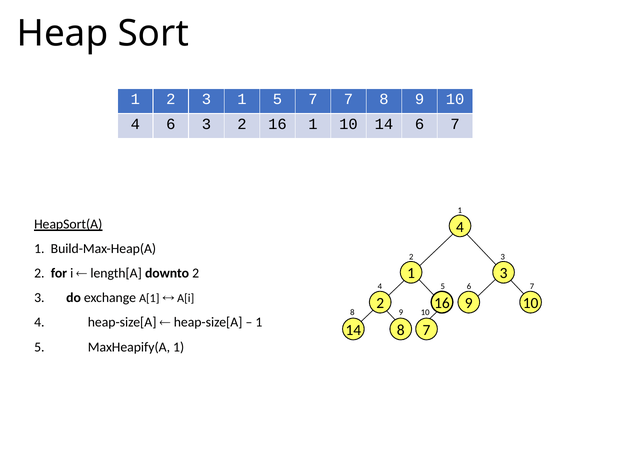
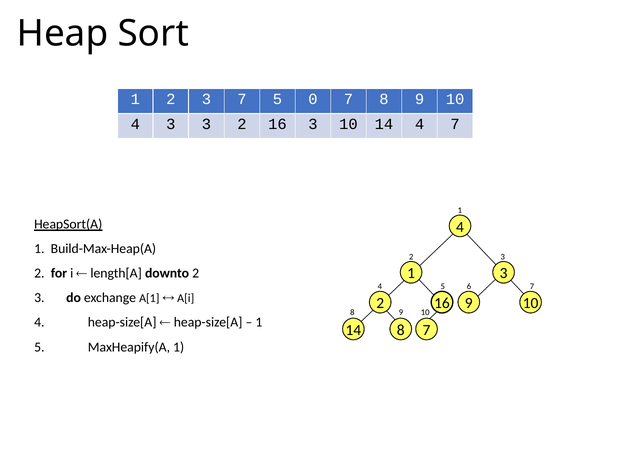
3 1: 1 -> 7
5 7: 7 -> 0
6 at (171, 124): 6 -> 3
16 1: 1 -> 3
14 6: 6 -> 4
